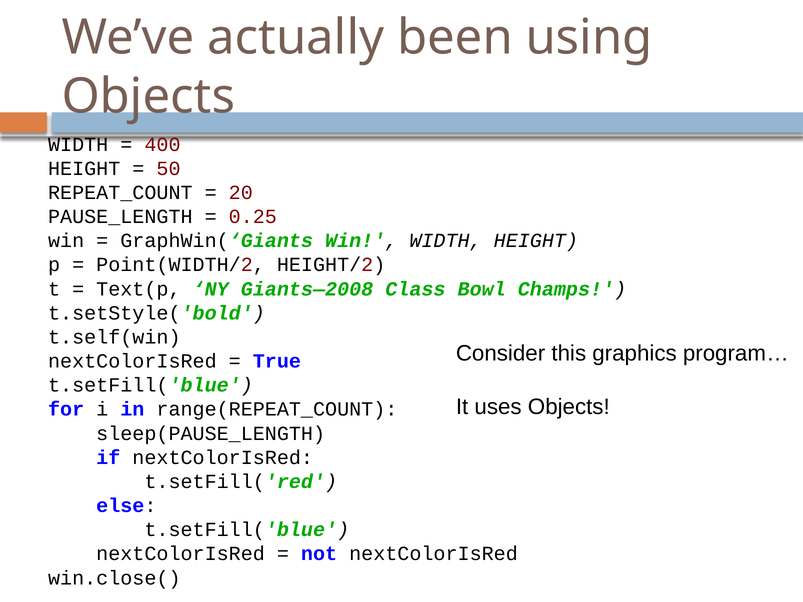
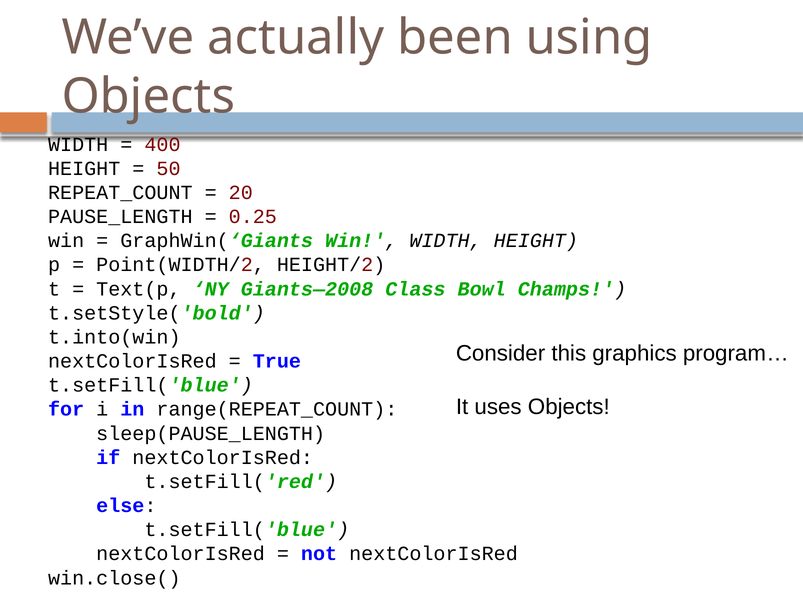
t.self(win: t.self(win -> t.into(win
